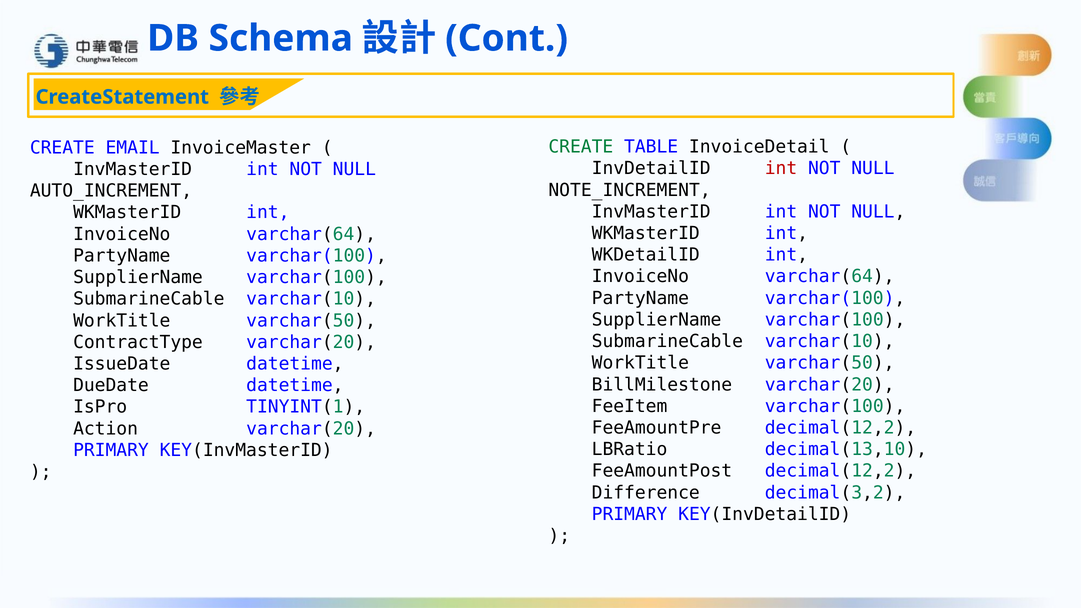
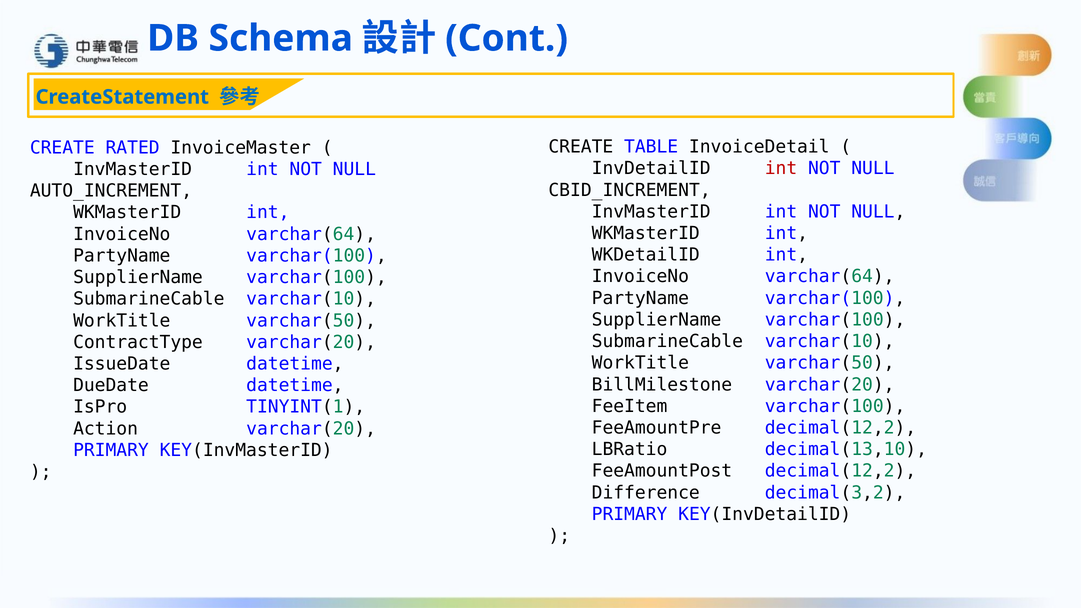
CREATE at (581, 147) colour: green -> black
EMAIL: EMAIL -> RATED
NOTE_INCREMENT: NOTE_INCREMENT -> CBID_INCREMENT
